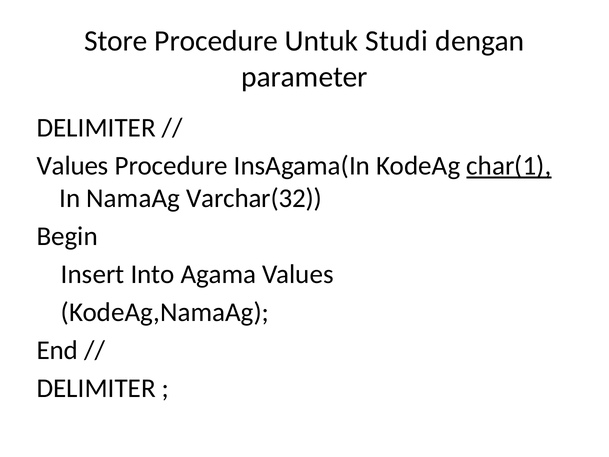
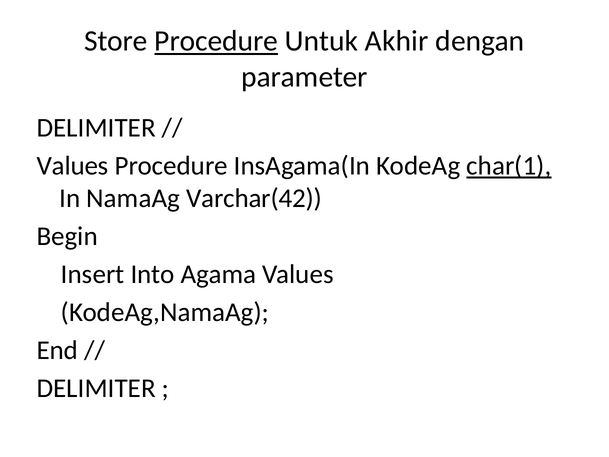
Procedure at (216, 41) underline: none -> present
Studi: Studi -> Akhir
Varchar(32: Varchar(32 -> Varchar(42
